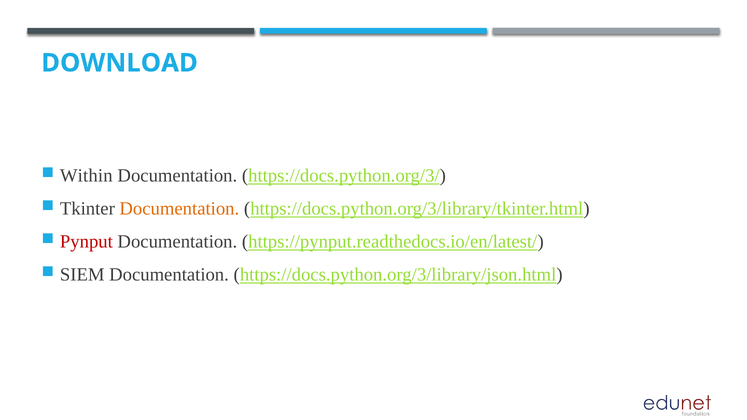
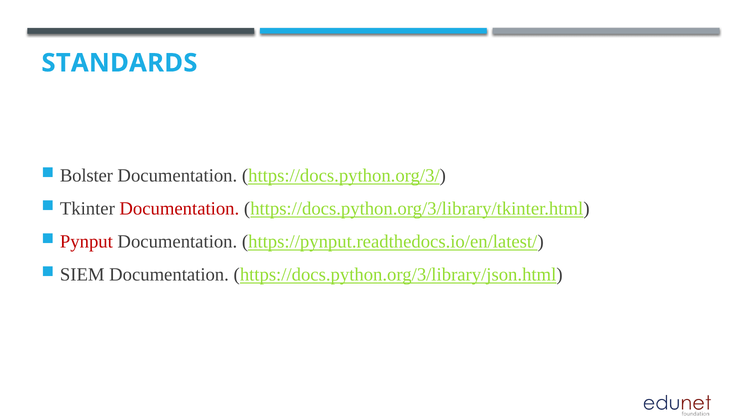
DOWNLOAD: DOWNLOAD -> STANDARDS
Within: Within -> Bolster
Documentation at (179, 209) colour: orange -> red
